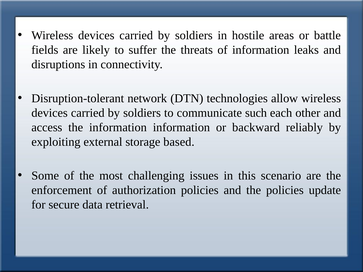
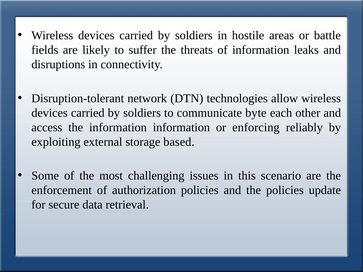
such: such -> byte
backward: backward -> enforcing
